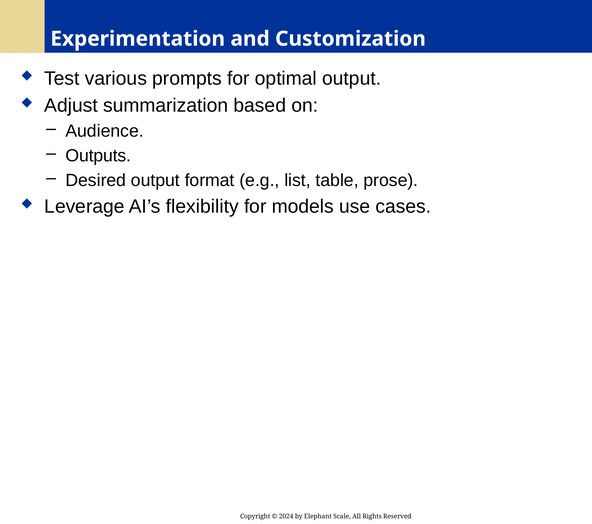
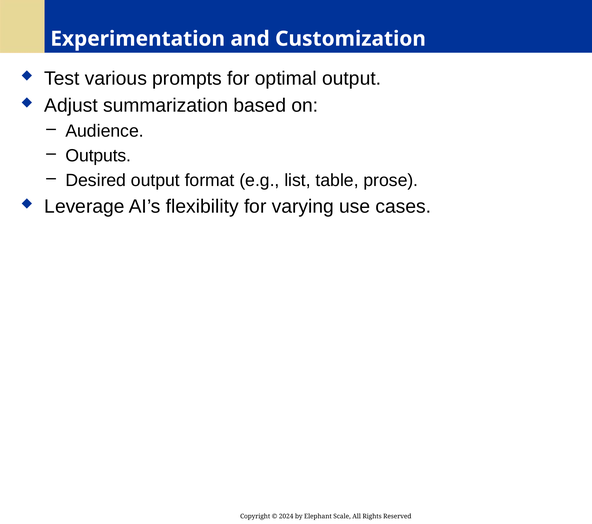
models: models -> varying
